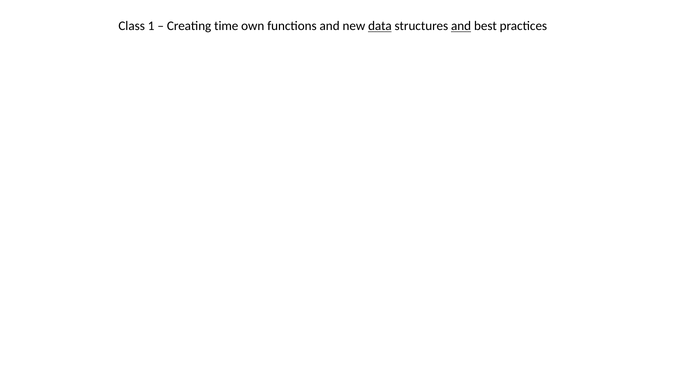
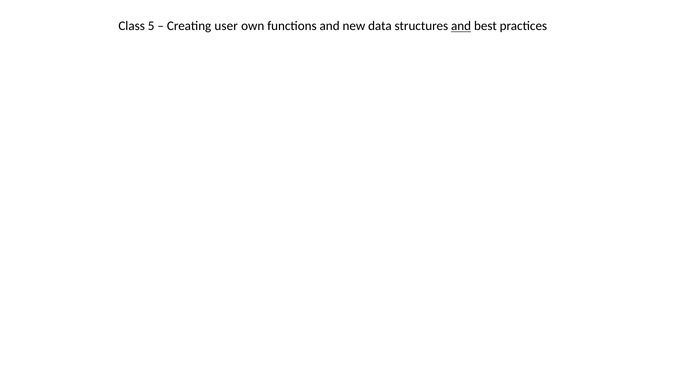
1: 1 -> 5
time: time -> user
data underline: present -> none
